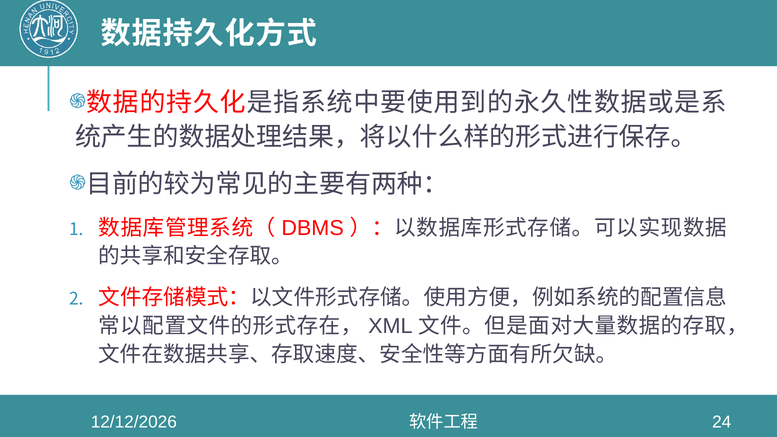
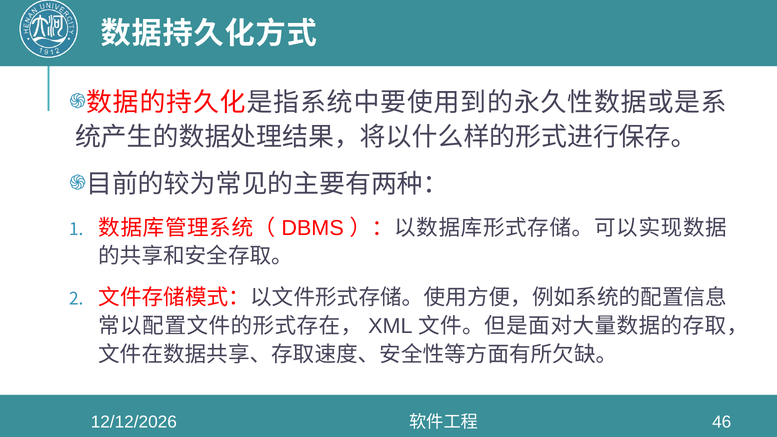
24: 24 -> 46
